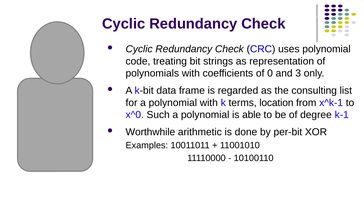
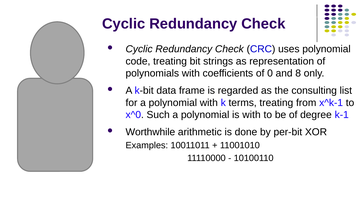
3: 3 -> 8
terms location: location -> treating
is able: able -> with
